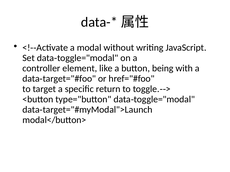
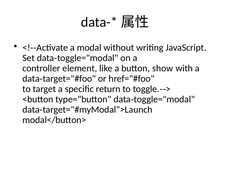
being: being -> show
